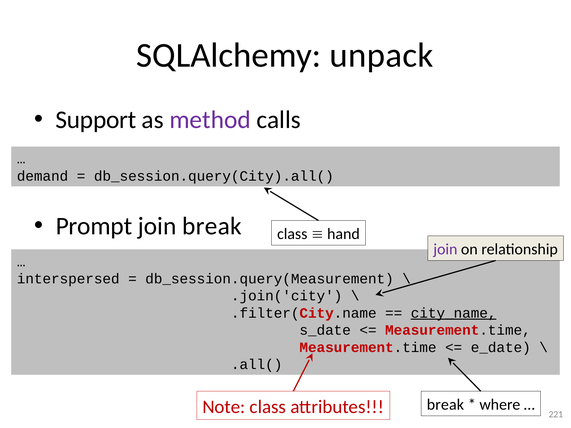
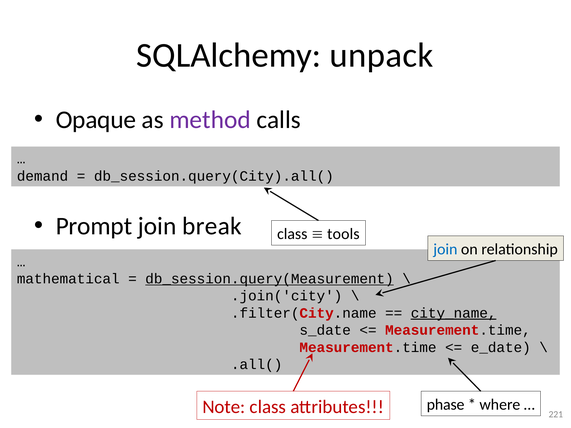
Support: Support -> Opaque
hand: hand -> tools
join at (445, 249) colour: purple -> blue
interspersed: interspersed -> mathematical
db_session.query(Measurement underline: none -> present
break at (445, 405): break -> phase
